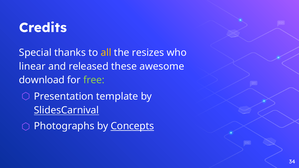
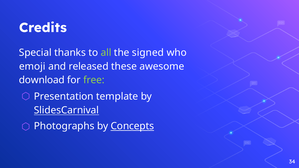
all colour: yellow -> light green
resizes: resizes -> signed
linear: linear -> emoji
